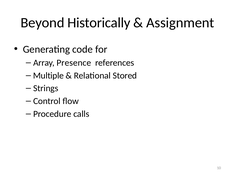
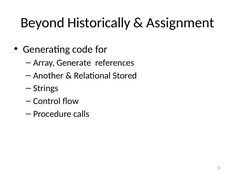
Presence: Presence -> Generate
Multiple: Multiple -> Another
